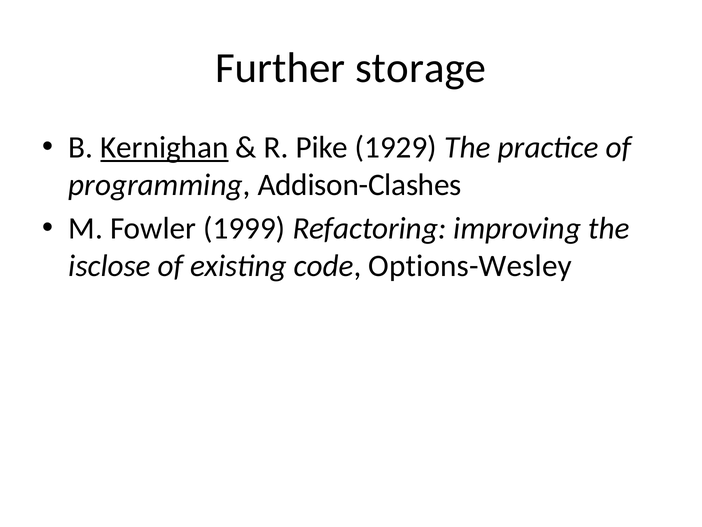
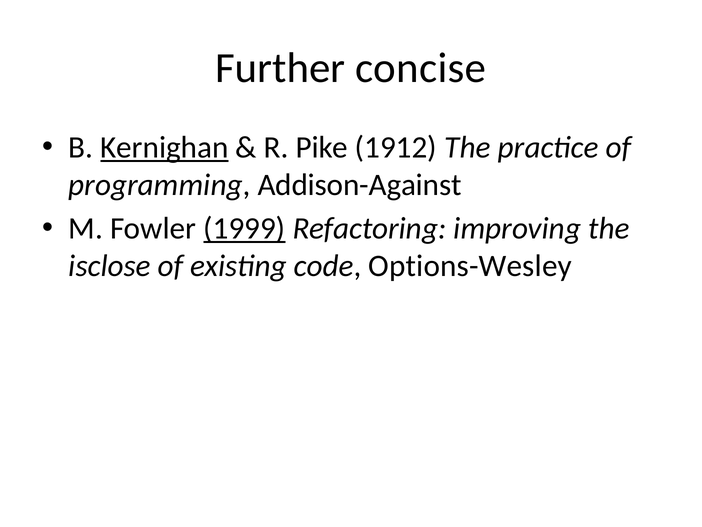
storage: storage -> concise
1929: 1929 -> 1912
Addison-Clashes: Addison-Clashes -> Addison-Against
1999 underline: none -> present
